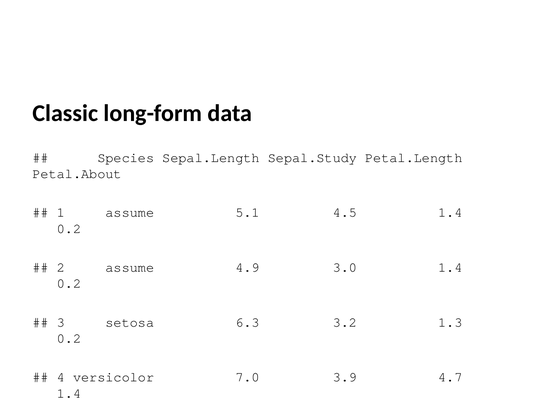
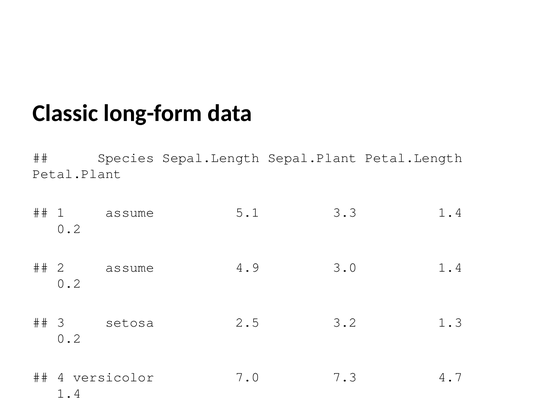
Sepal.Study: Sepal.Study -> Sepal.Plant
Petal.About: Petal.About -> Petal.Plant
5.1 4.5: 4.5 -> 3.3
setosa 6.3: 6.3 -> 2.5
3.9: 3.9 -> 7.3
